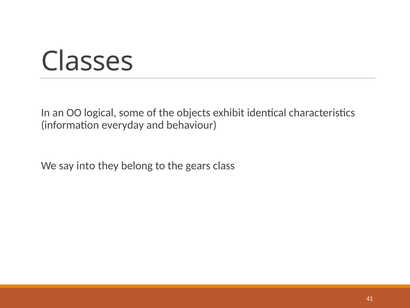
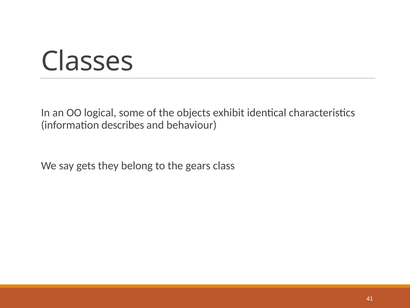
everyday: everyday -> describes
into: into -> gets
